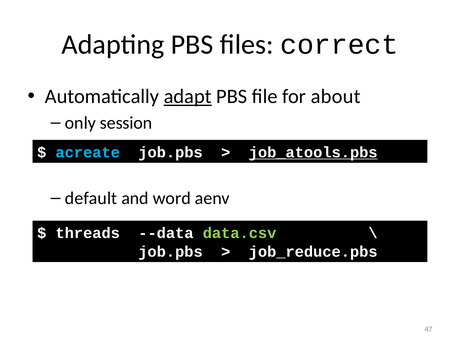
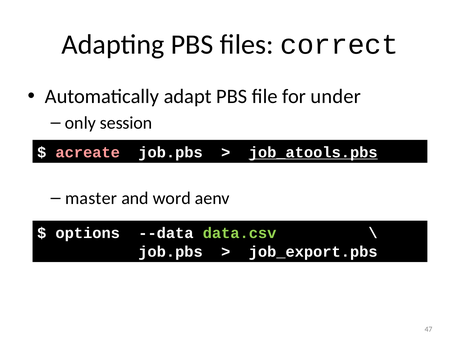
adapt underline: present -> none
about: about -> under
acreate colour: light blue -> pink
default: default -> master
threads: threads -> options
job_reduce.pbs: job_reduce.pbs -> job_export.pbs
